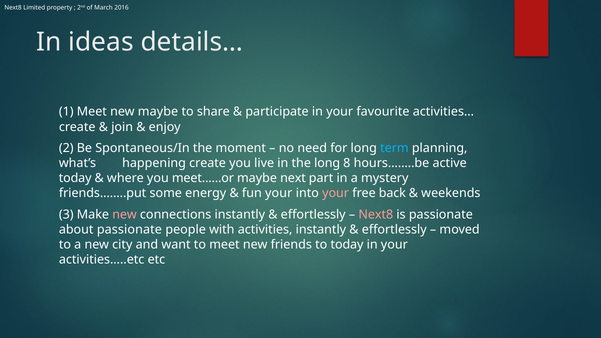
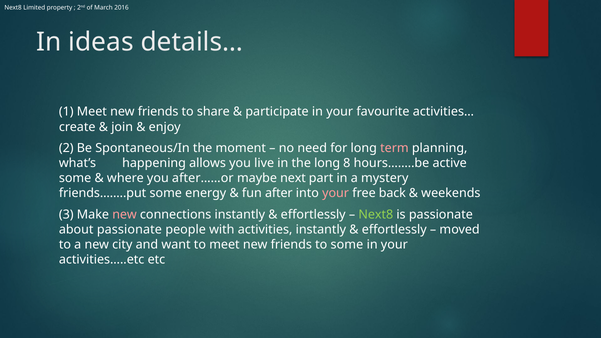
1 Meet new maybe: maybe -> friends
term colour: light blue -> pink
happening create: create -> allows
today at (75, 178): today -> some
meet……or: meet……or -> after……or
fun your: your -> after
Next8 at (376, 215) colour: pink -> light green
to today: today -> some
